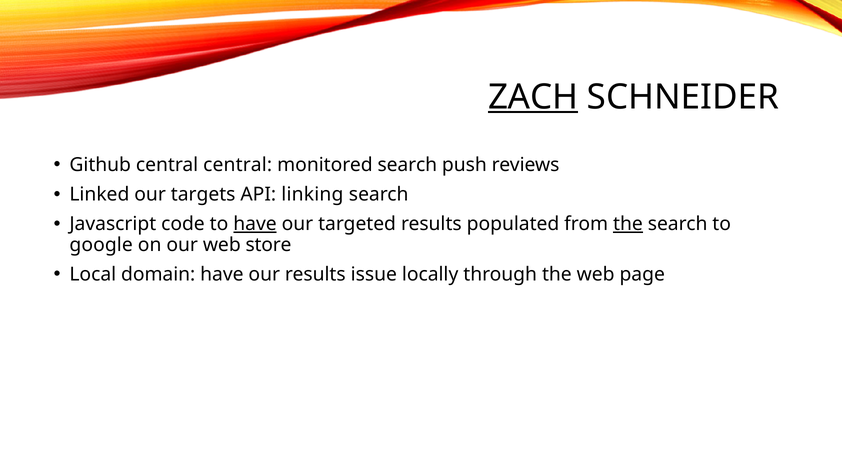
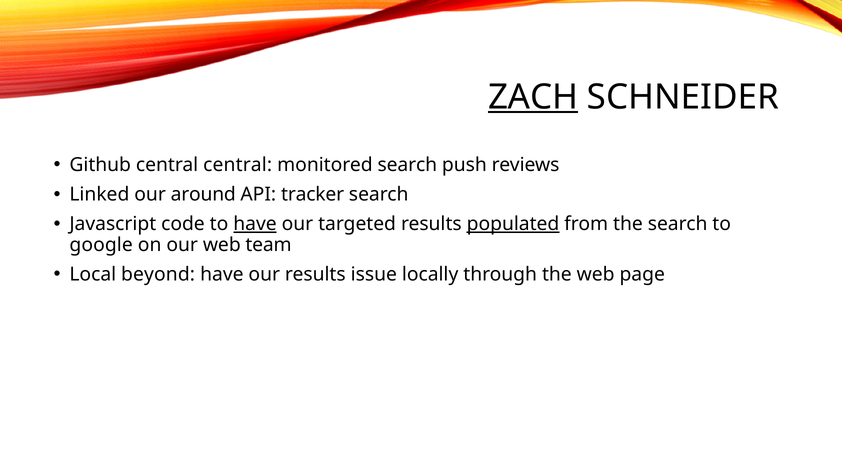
targets: targets -> around
linking: linking -> tracker
populated underline: none -> present
the at (628, 224) underline: present -> none
store: store -> team
domain: domain -> beyond
